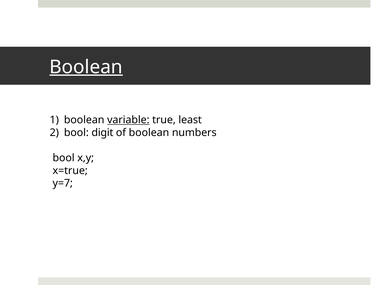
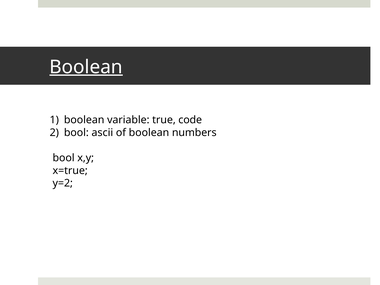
variable underline: present -> none
least: least -> code
digit: digit -> ascii
y=7: y=7 -> y=2
